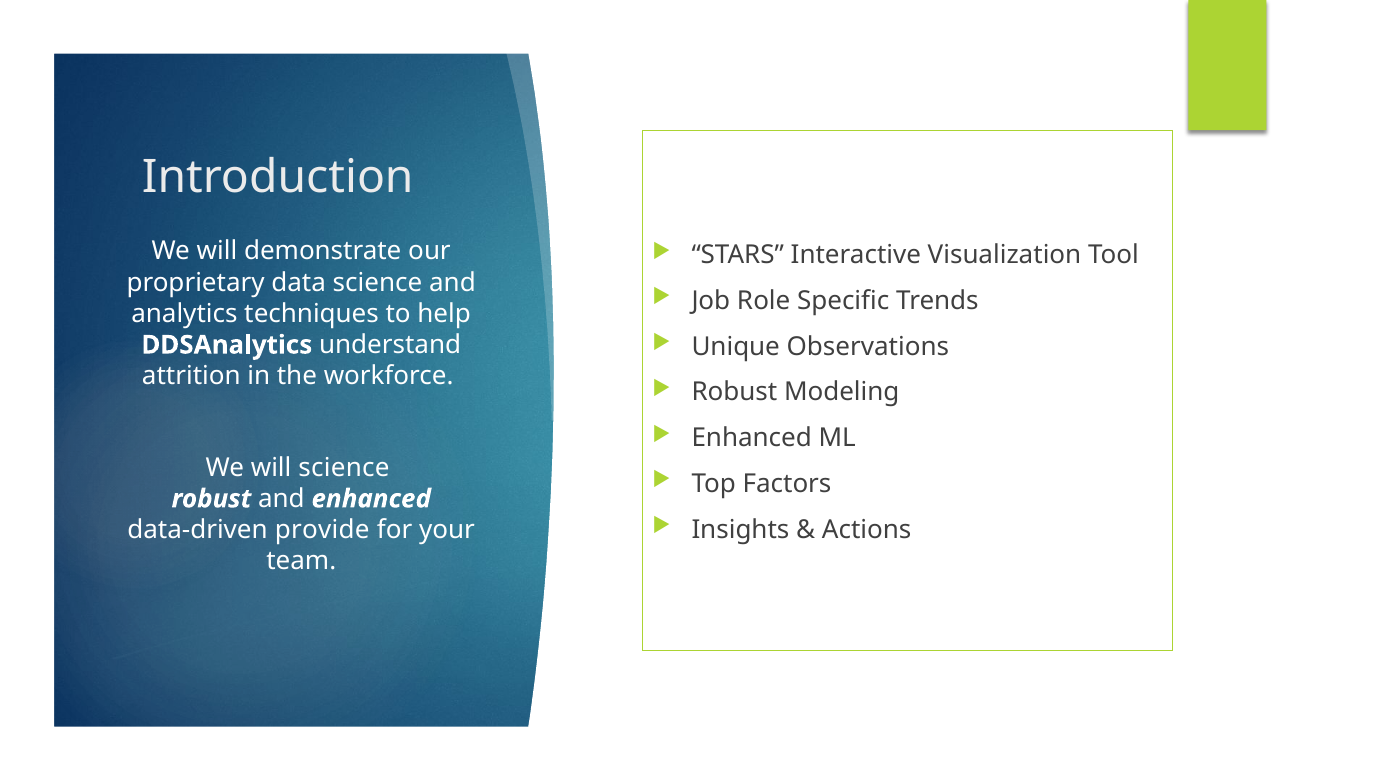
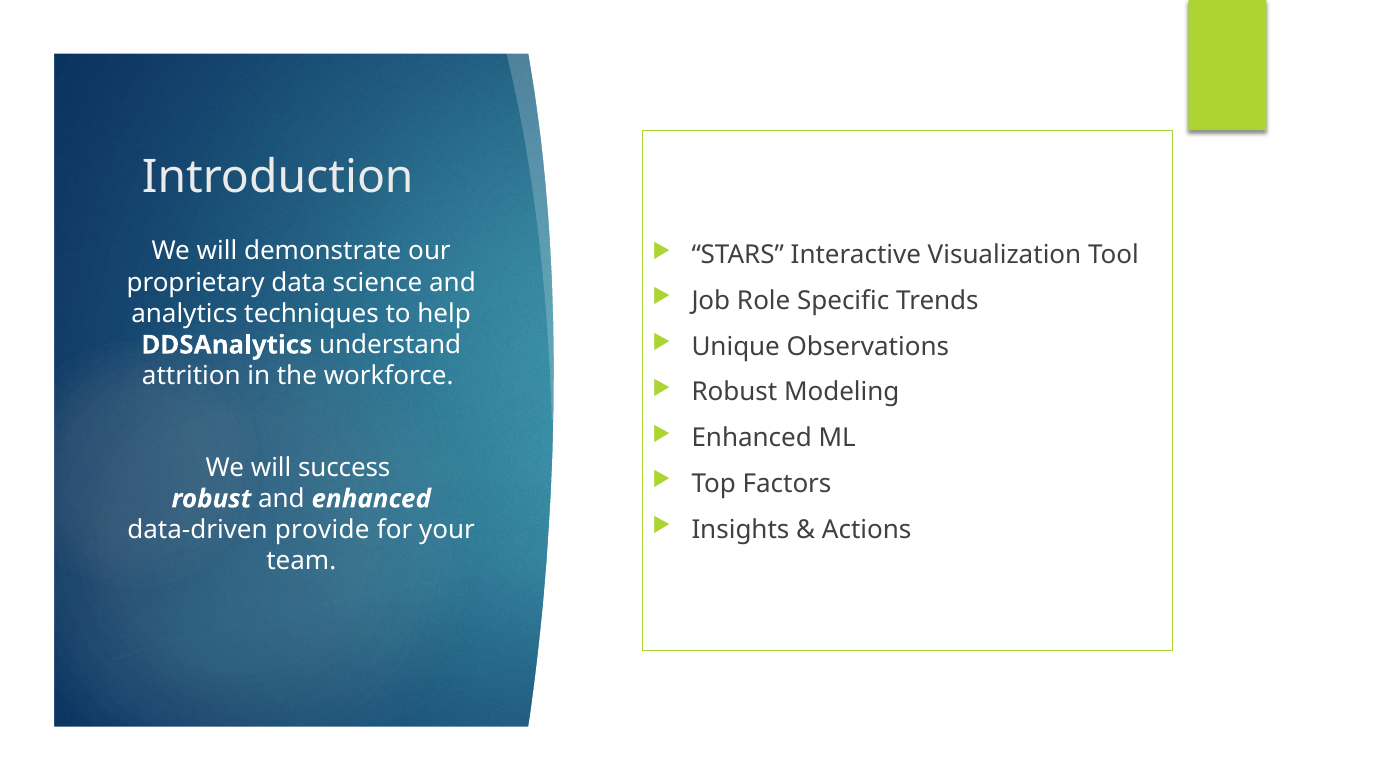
will science: science -> success
